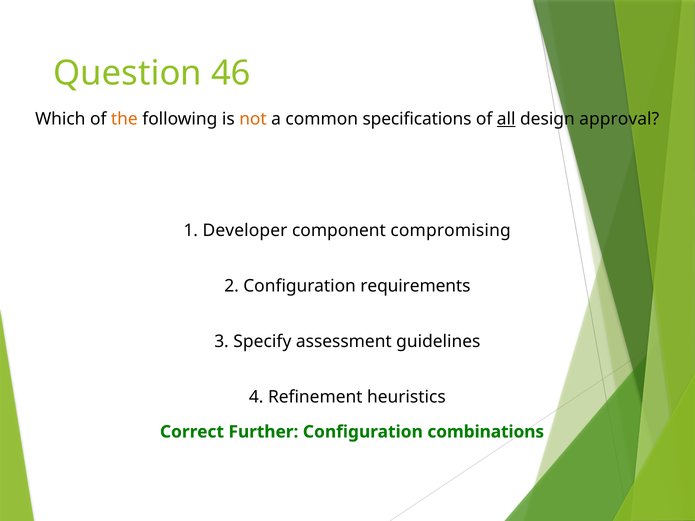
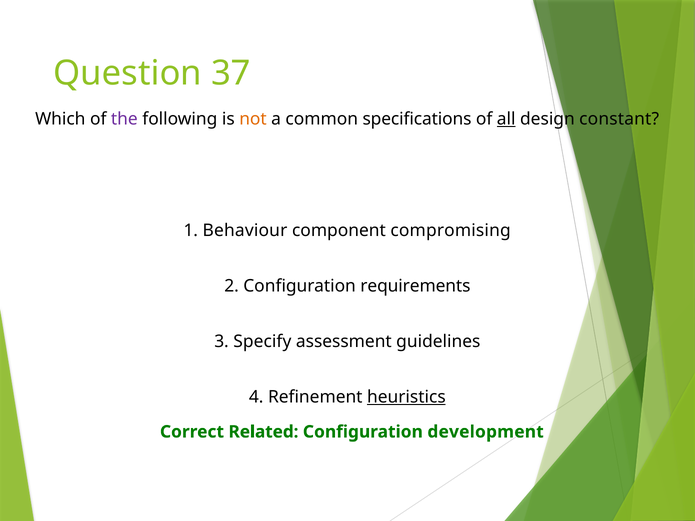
46: 46 -> 37
the colour: orange -> purple
approval: approval -> constant
Developer: Developer -> Behaviour
heuristics underline: none -> present
Further: Further -> Related
combinations: combinations -> development
